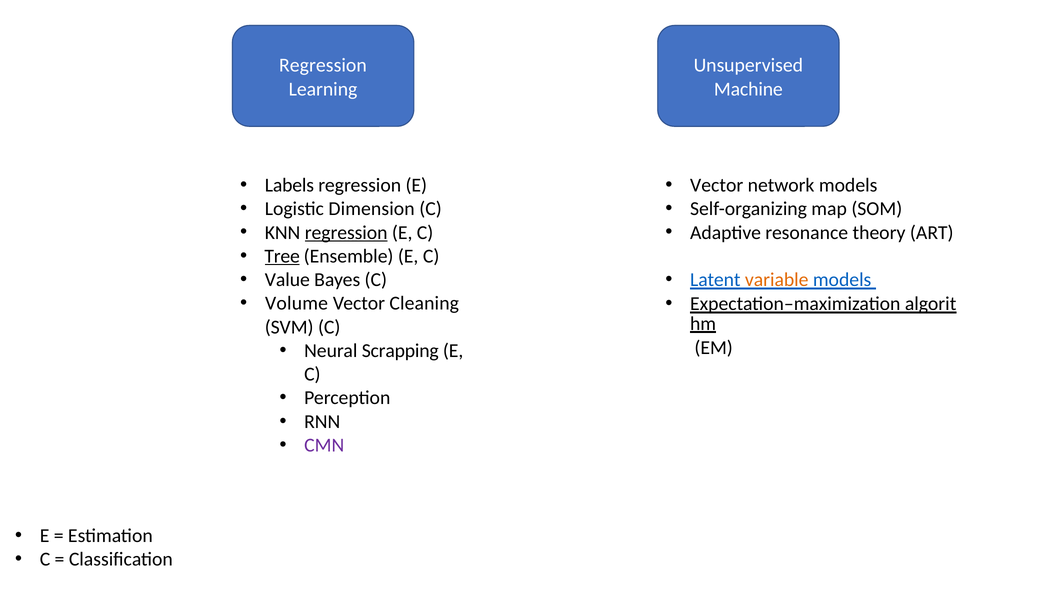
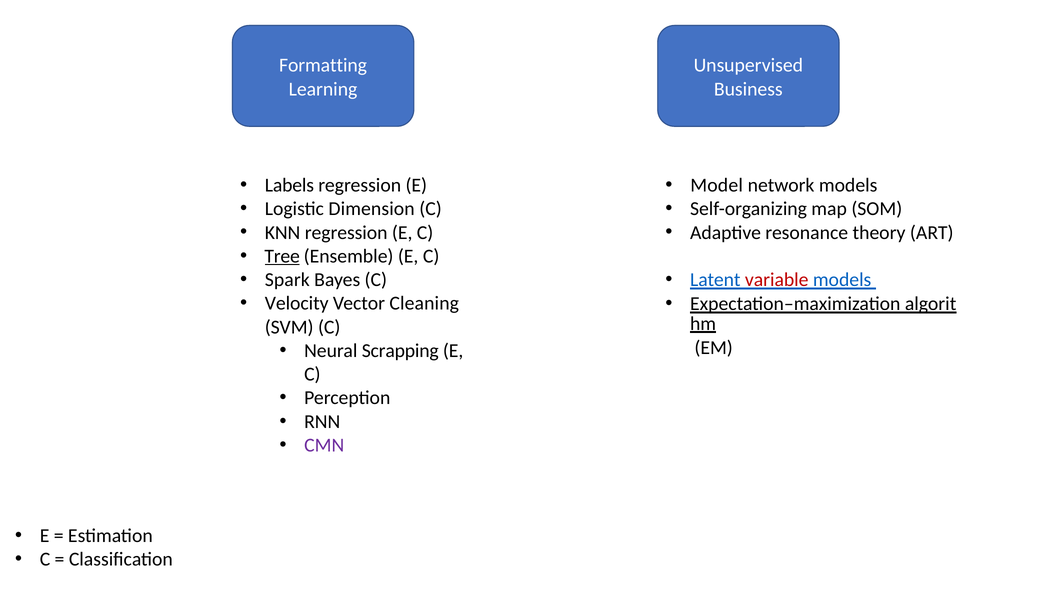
Regression at (323, 65): Regression -> Formatting
Machine: Machine -> Business
Vector at (717, 185): Vector -> Model
regression at (346, 233) underline: present -> none
Value: Value -> Spark
variable colour: orange -> red
Volume: Volume -> Velocity
